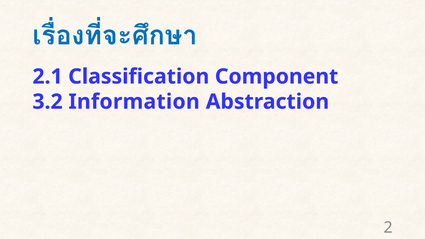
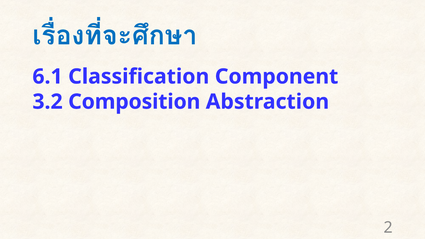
2.1: 2.1 -> 6.1
Information: Information -> Composition
